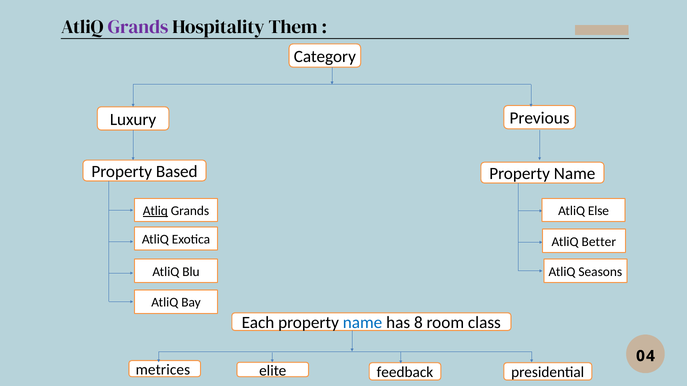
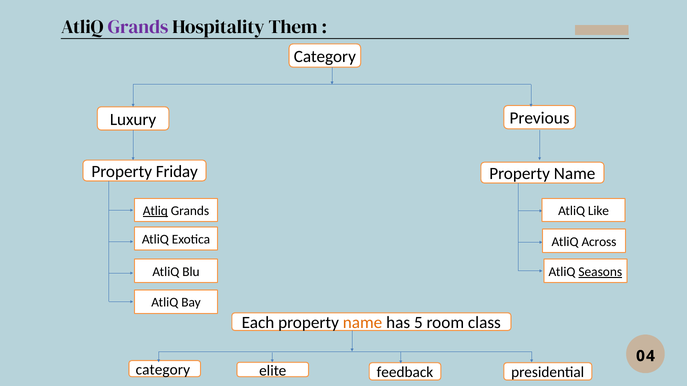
Based: Based -> Friday
Else: Else -> Like
Better: Better -> Across
Seasons underline: none -> present
name at (363, 323) colour: blue -> orange
8: 8 -> 5
metrices at (163, 370): metrices -> category
